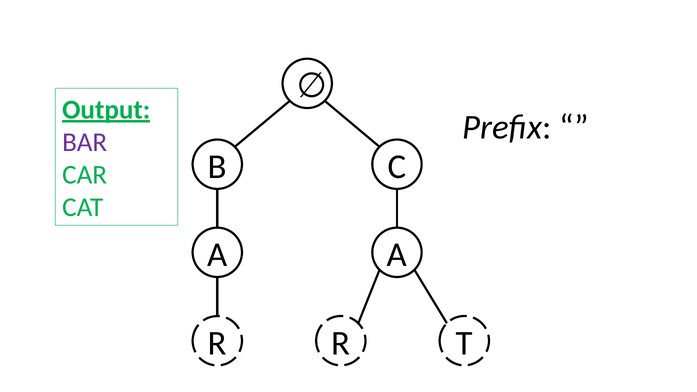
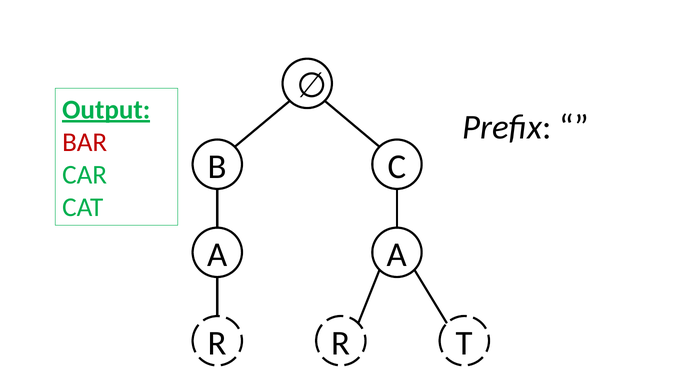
BAR colour: purple -> red
